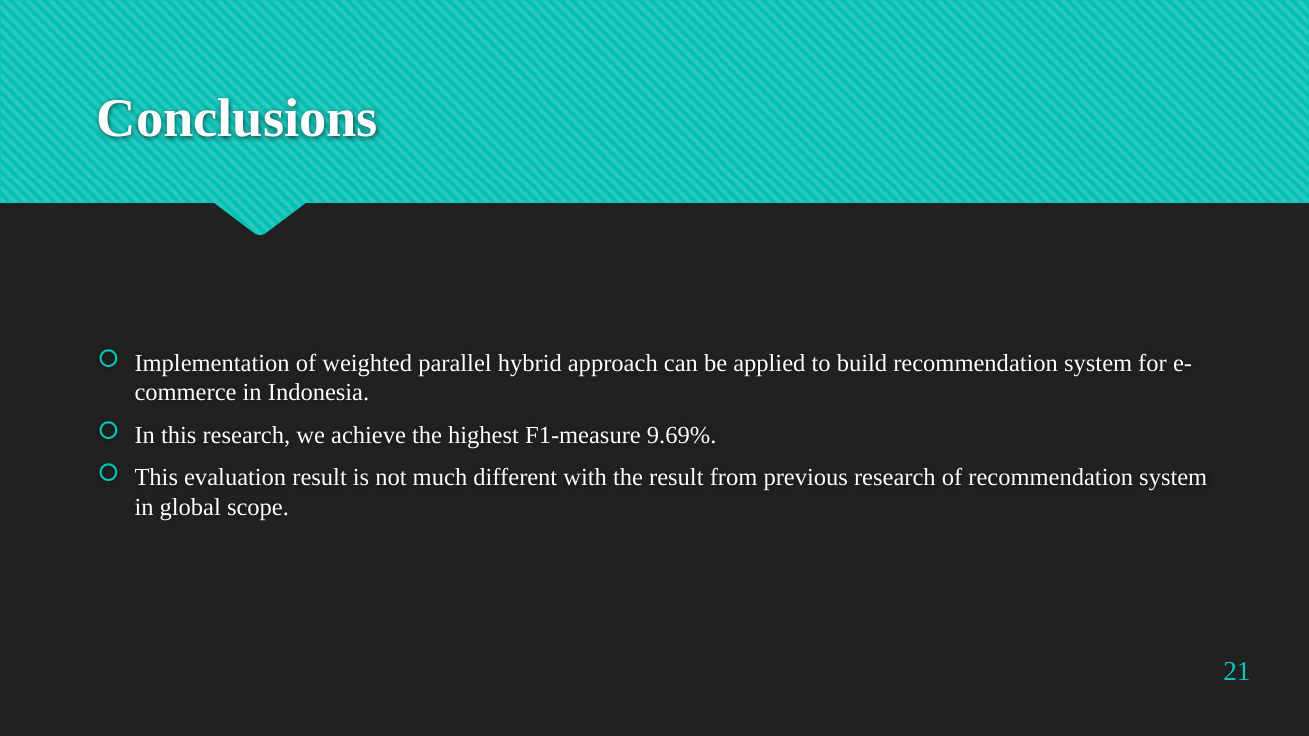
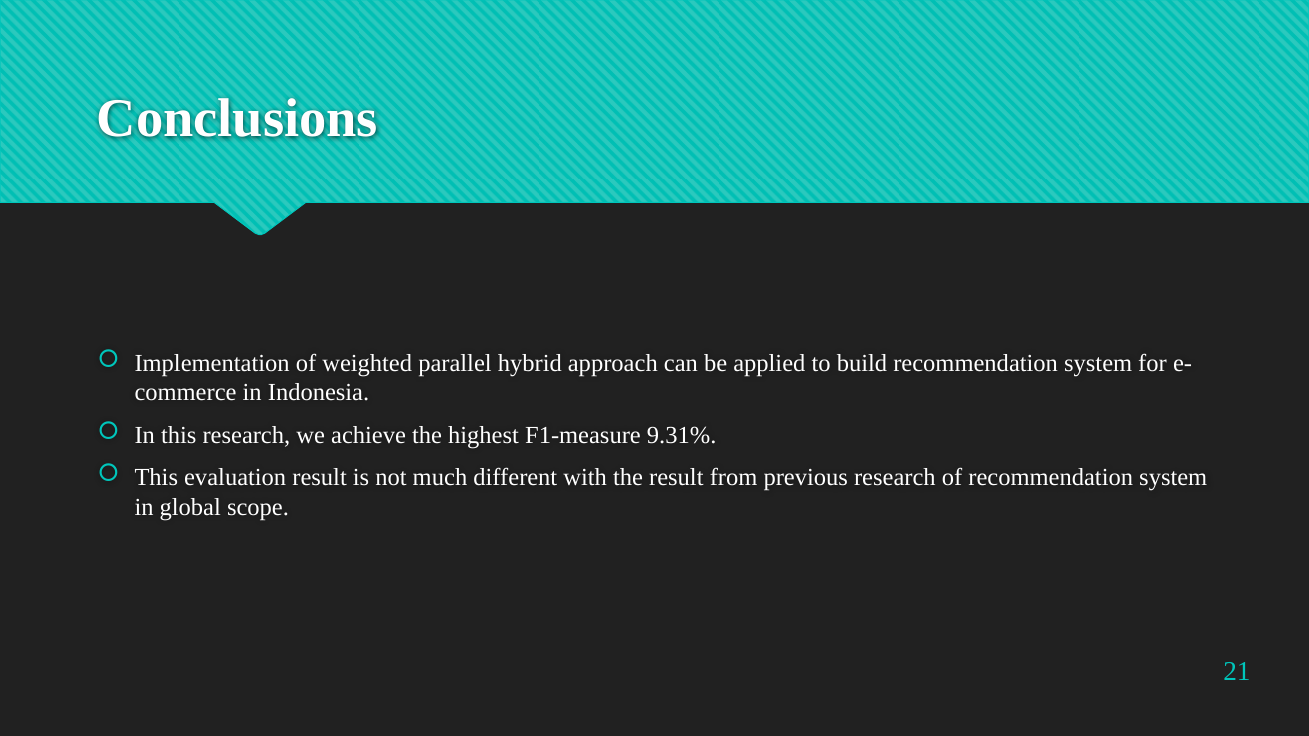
9.69%: 9.69% -> 9.31%
